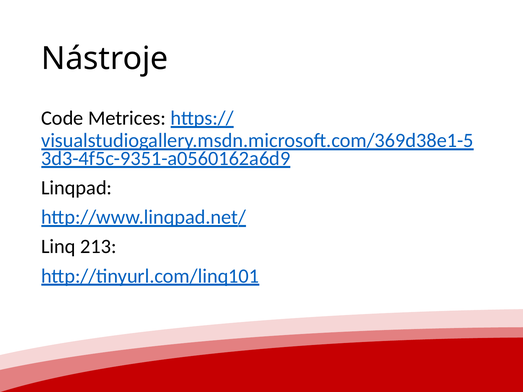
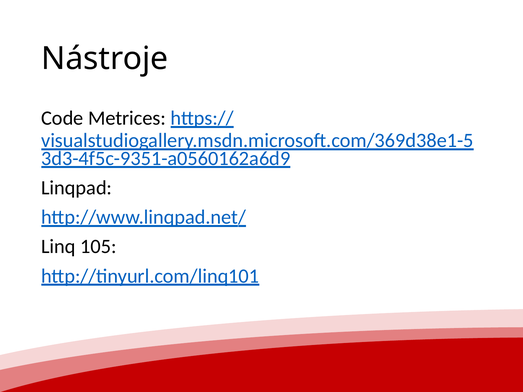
213: 213 -> 105
